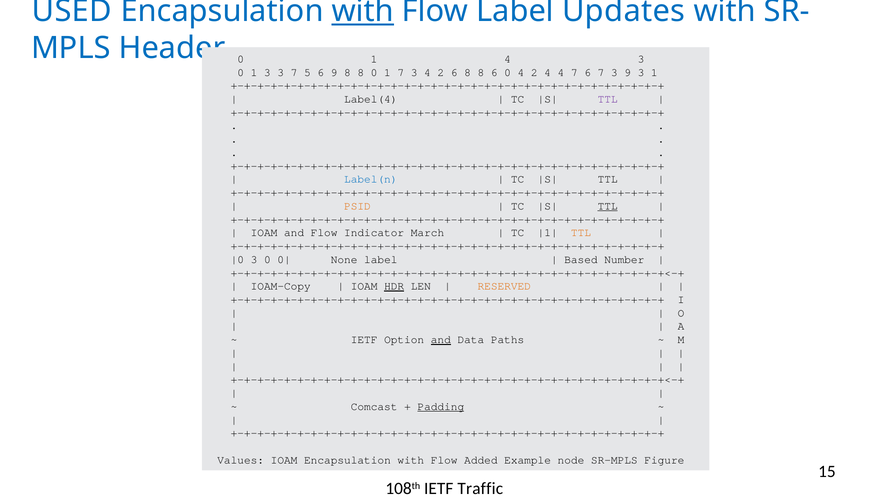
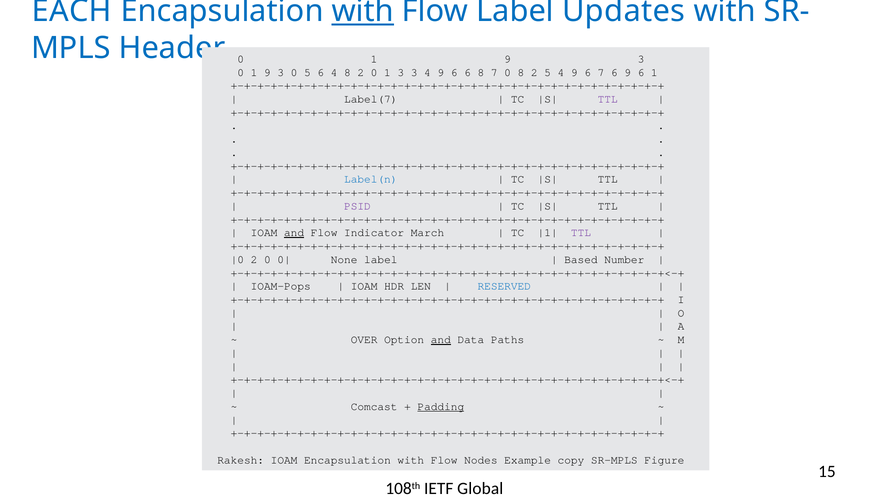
USED: USED -> EACH
4 at (508, 59): 4 -> 9
3 at (267, 72): 3 -> 9
7 at (294, 72): 7 -> 0
6 9: 9 -> 4
8 at (361, 72): 8 -> 2
1 7: 7 -> 3
3 4 2: 2 -> 9
6 8: 8 -> 6
8 6: 6 -> 7
0 4: 4 -> 8
2 4: 4 -> 5
7 at (574, 72): 7 -> 9
6 7 3: 3 -> 6
3 at (641, 72): 3 -> 6
Label(4: Label(4 -> Label(7
PSID colour: orange -> purple
TTL at (608, 206) underline: present -> none
and at (294, 233) underline: none -> present
TTL at (581, 233) colour: orange -> purple
3 at (254, 260): 3 -> 2
IOAM-Copy: IOAM-Copy -> IOAM-Pops
HDR underline: present -> none
RESERVED colour: orange -> blue
IETF at (364, 340): IETF -> OVER
Values: Values -> Rakesh
Added: Added -> Nodes
node: node -> copy
Traffic: Traffic -> Global
